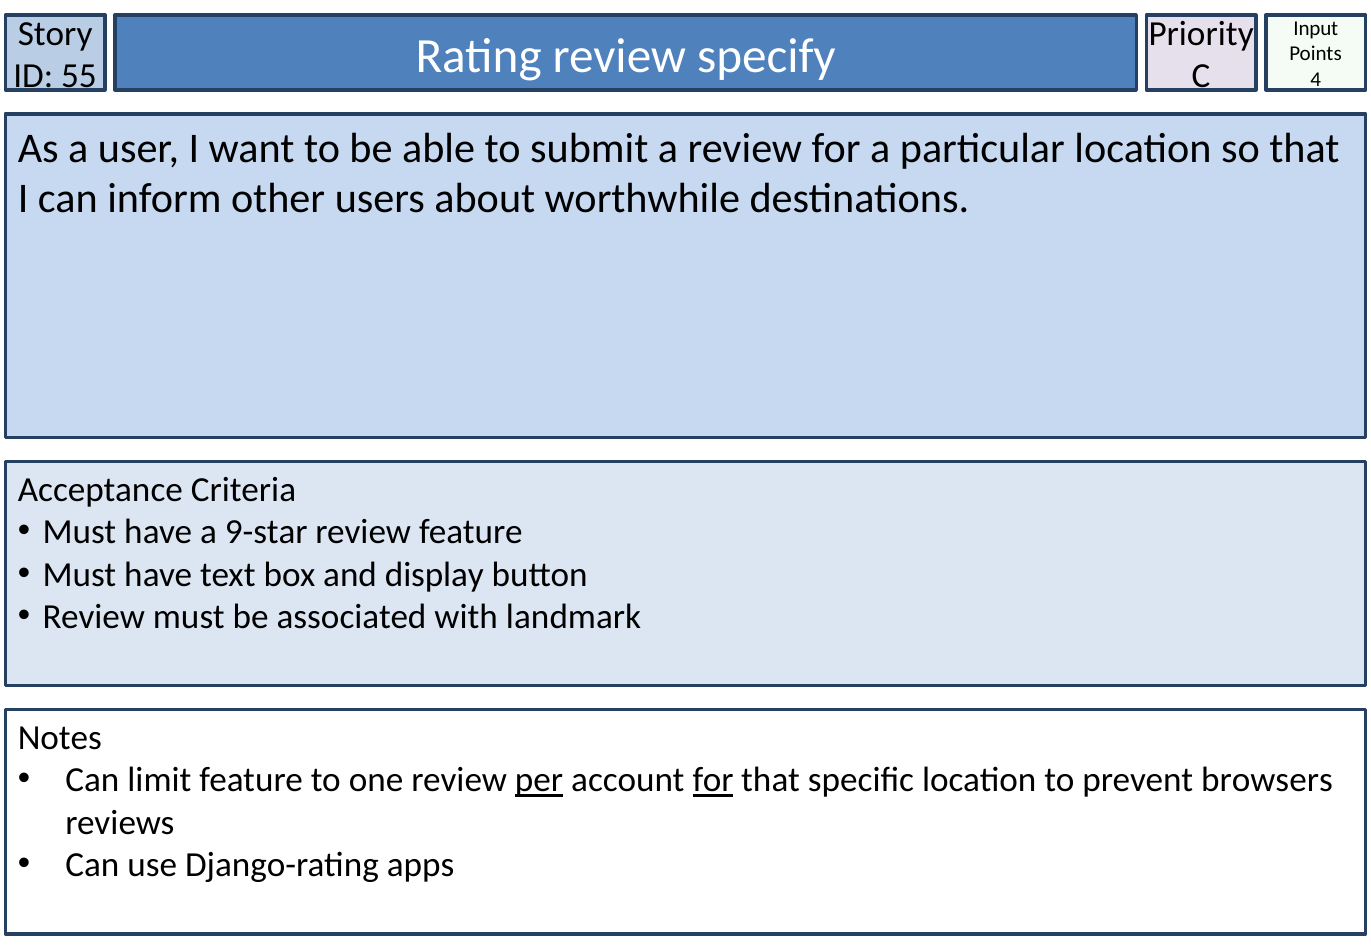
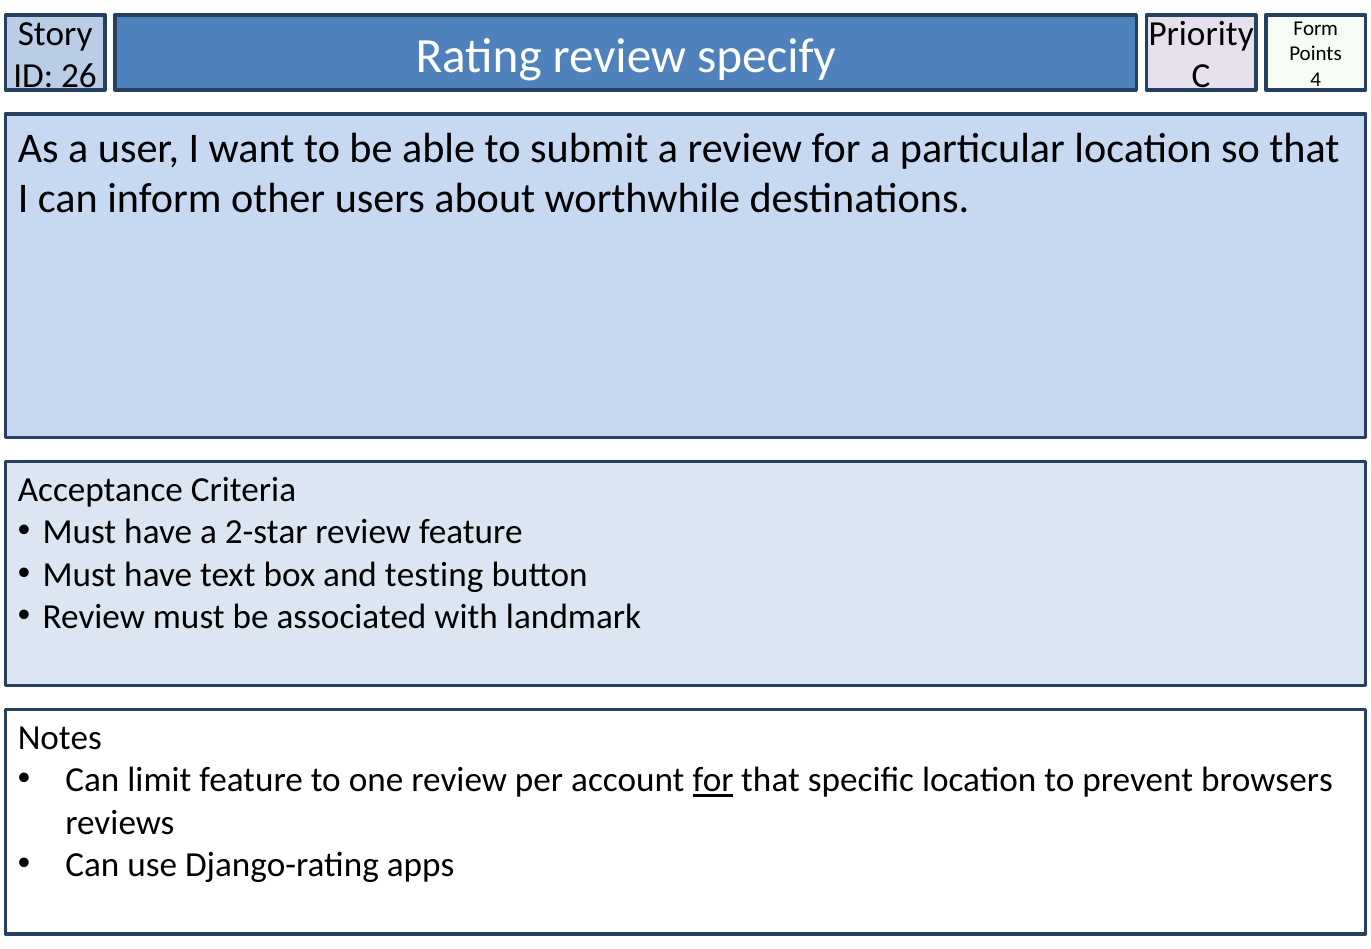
Input: Input -> Form
55: 55 -> 26
9-star: 9-star -> 2-star
display: display -> testing
per underline: present -> none
